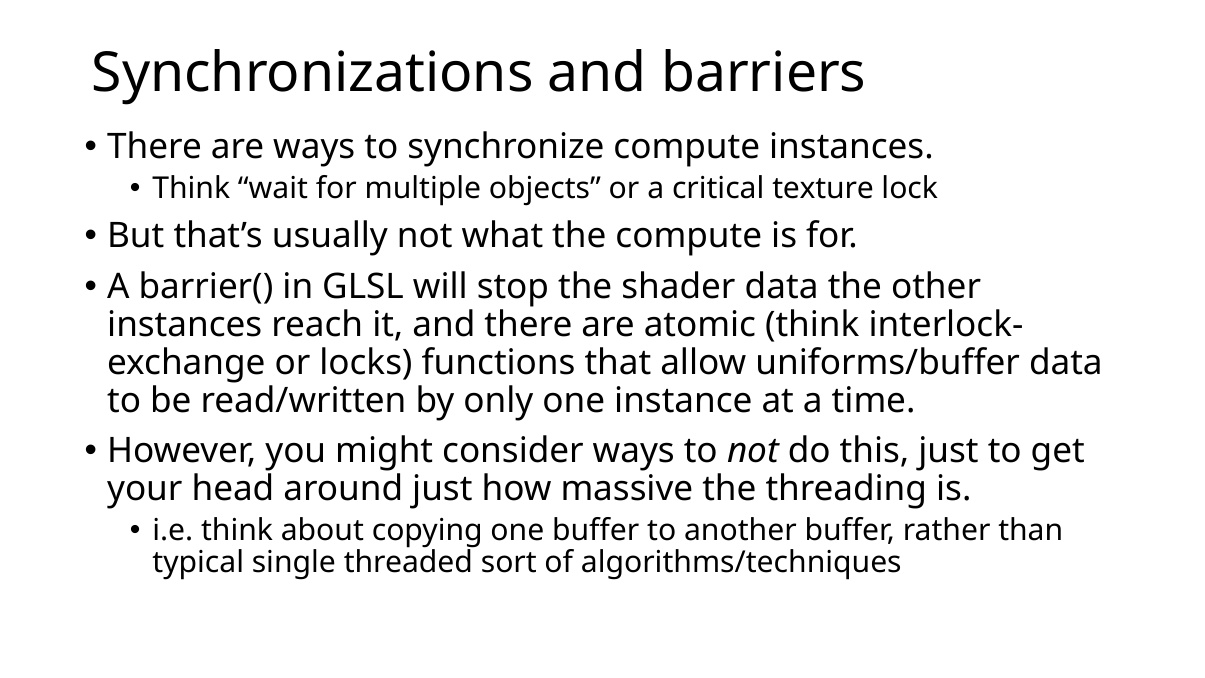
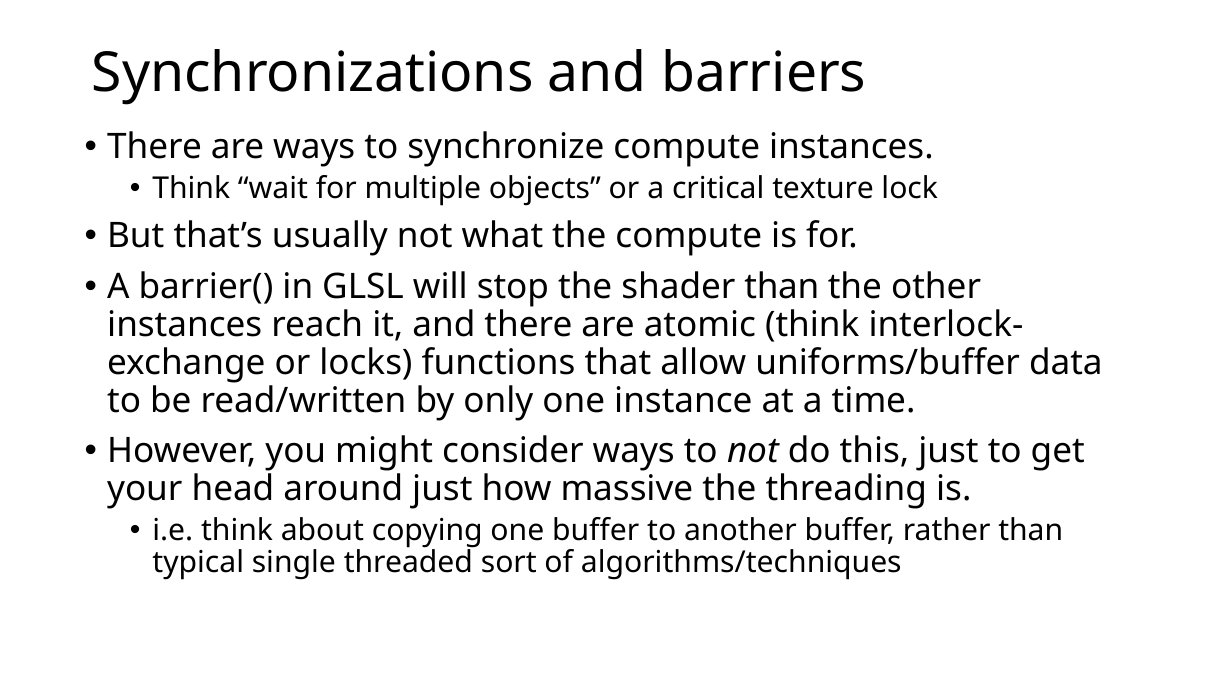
shader data: data -> than
